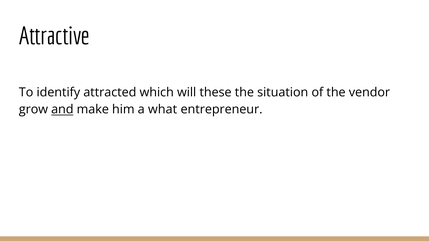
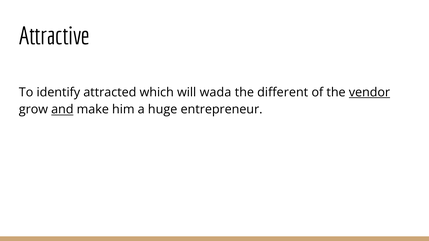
these: these -> wada
situation: situation -> different
vendor underline: none -> present
what: what -> huge
